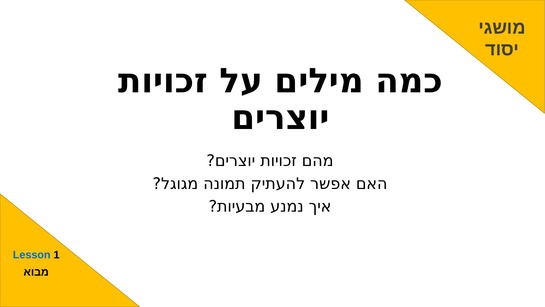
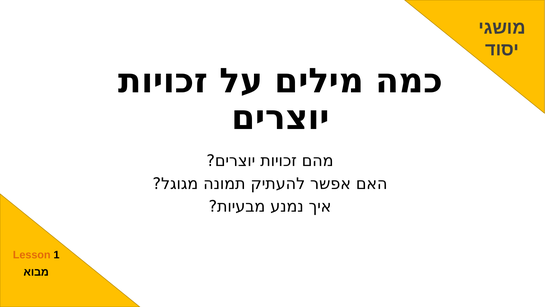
Lesson colour: blue -> orange
